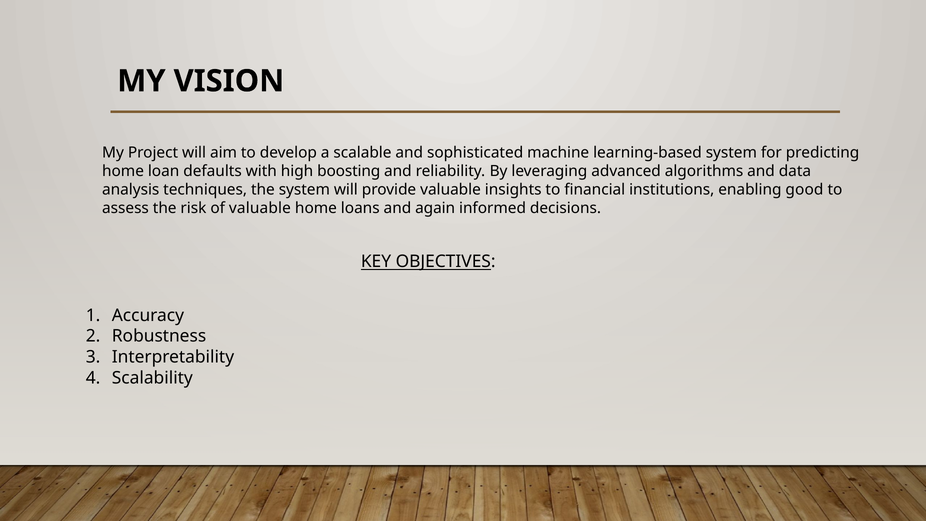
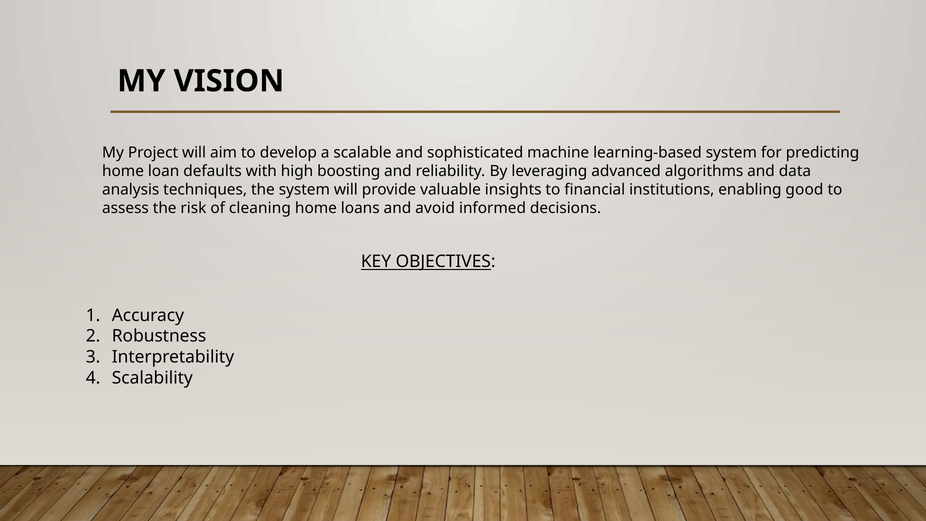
of valuable: valuable -> cleaning
again: again -> avoid
